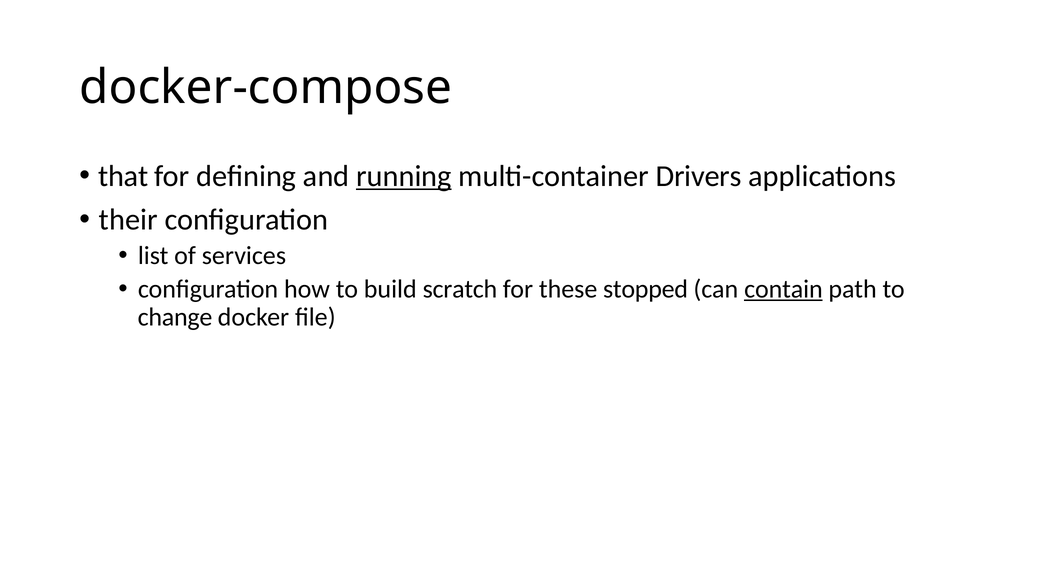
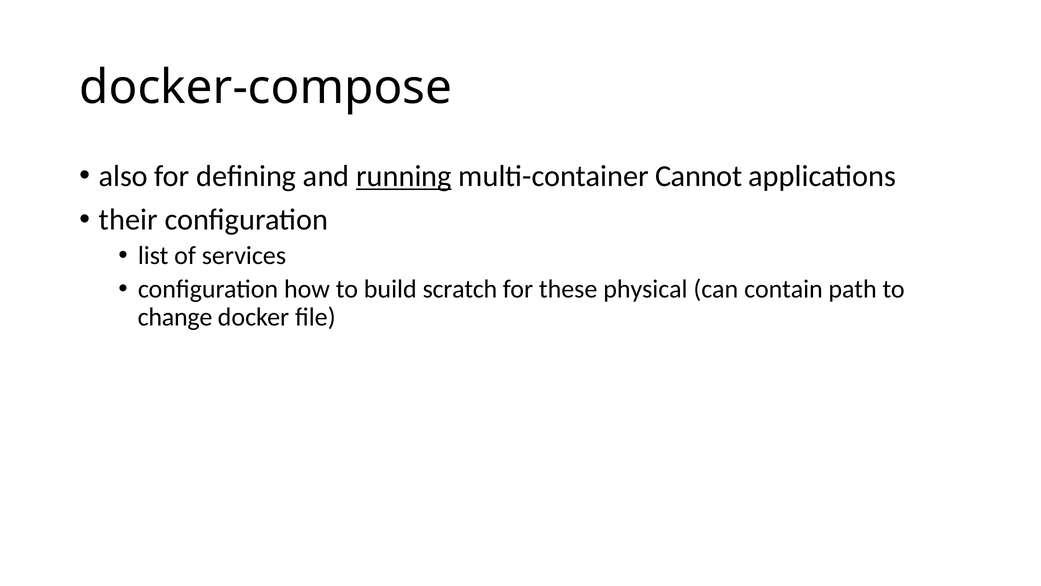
that: that -> also
Drivers: Drivers -> Cannot
stopped: stopped -> physical
contain underline: present -> none
